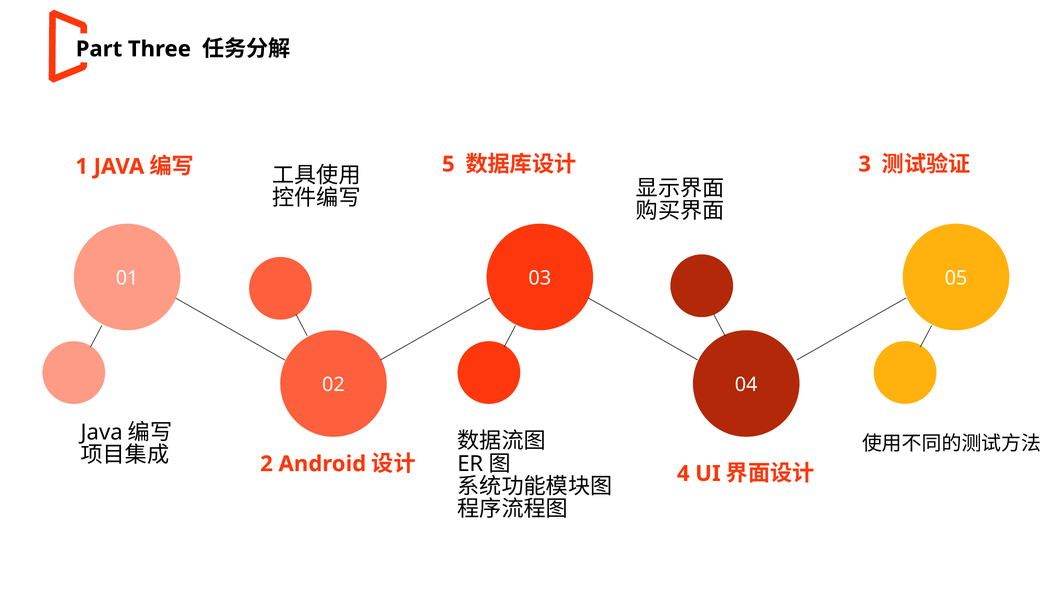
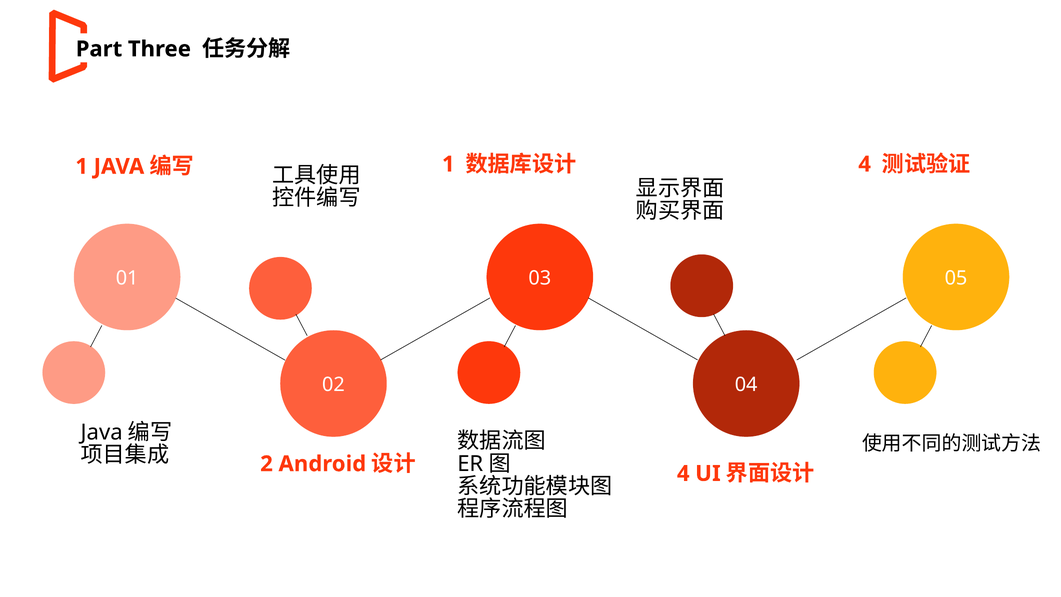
5 at (448, 164): 5 -> 1
3 at (865, 164): 3 -> 4
